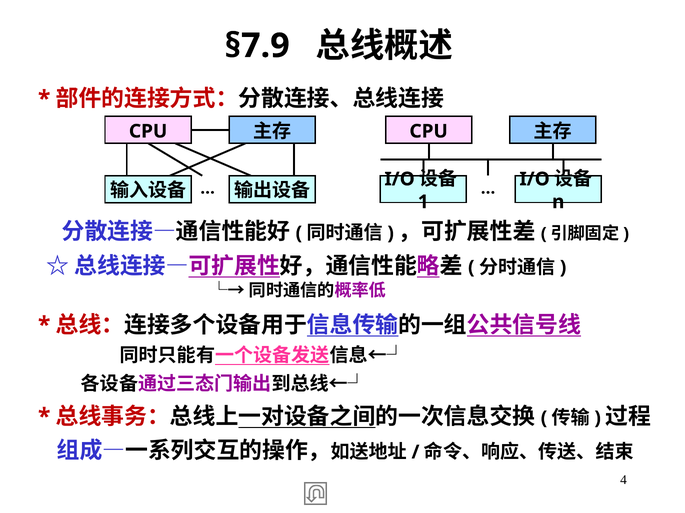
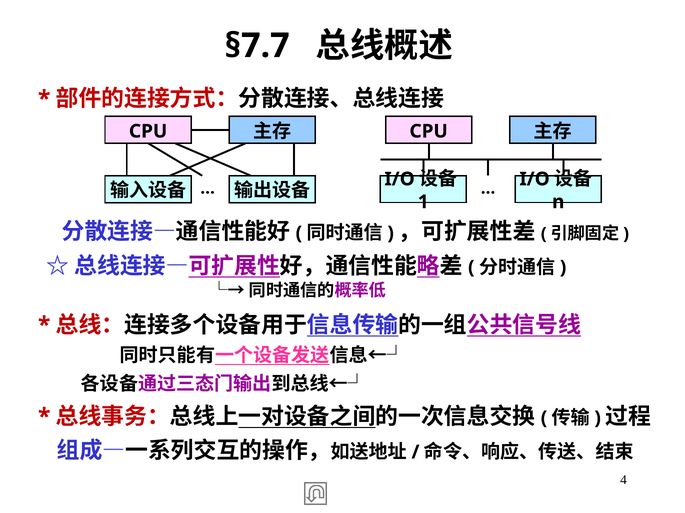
§7.9: §7.9 -> §7.7
